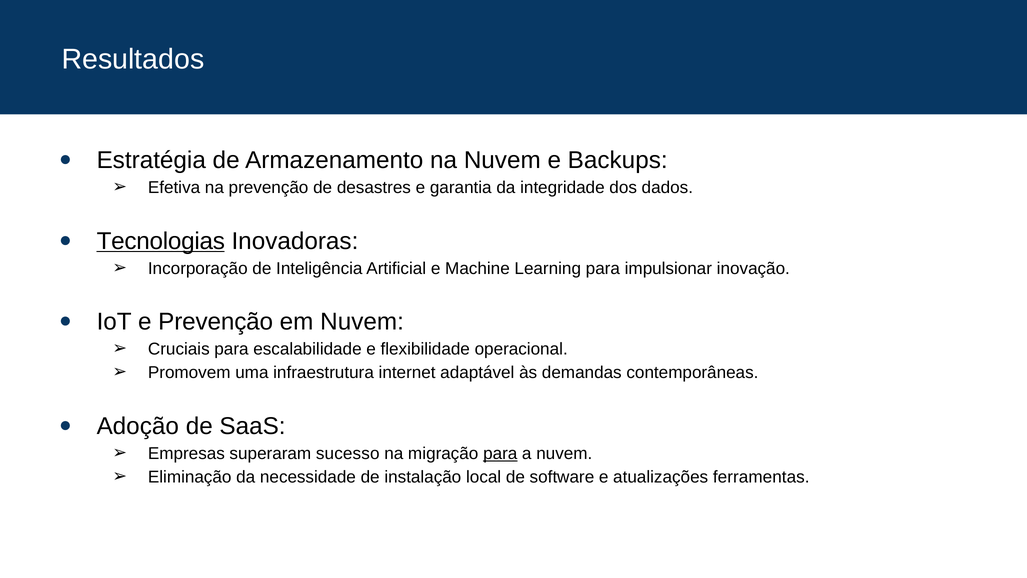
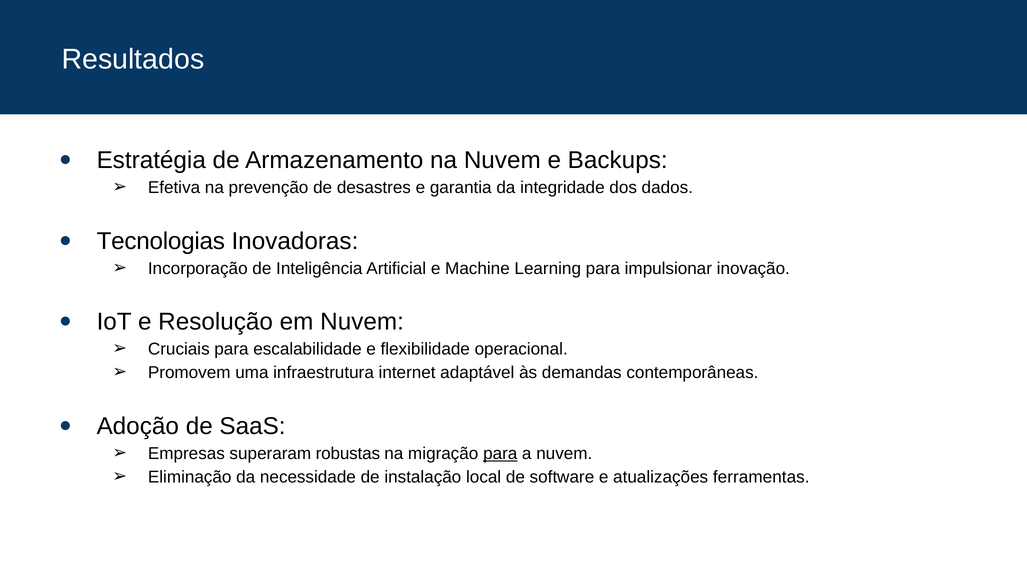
Tecnologias underline: present -> none
e Prevenção: Prevenção -> Resolução
sucesso: sucesso -> robustas
